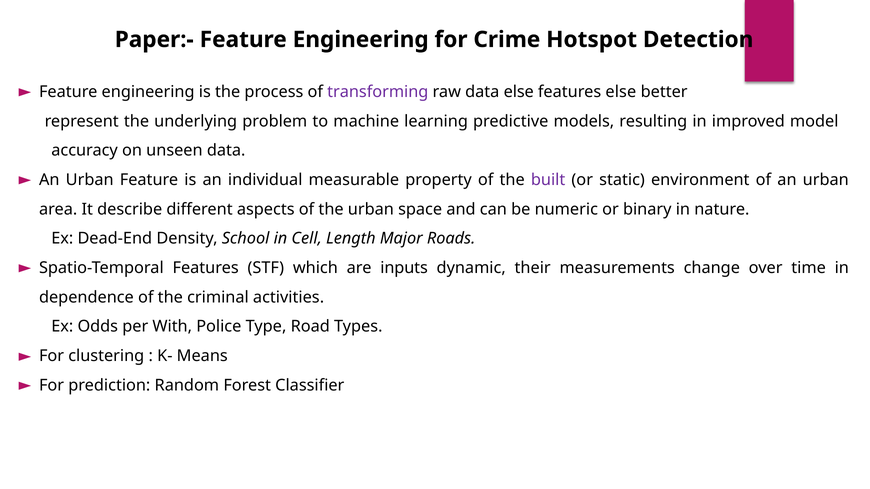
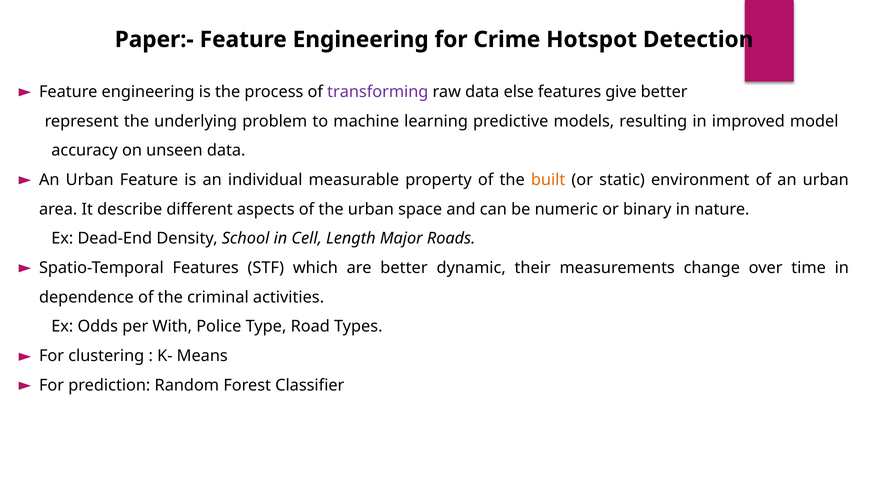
features else: else -> give
built colour: purple -> orange
are inputs: inputs -> better
